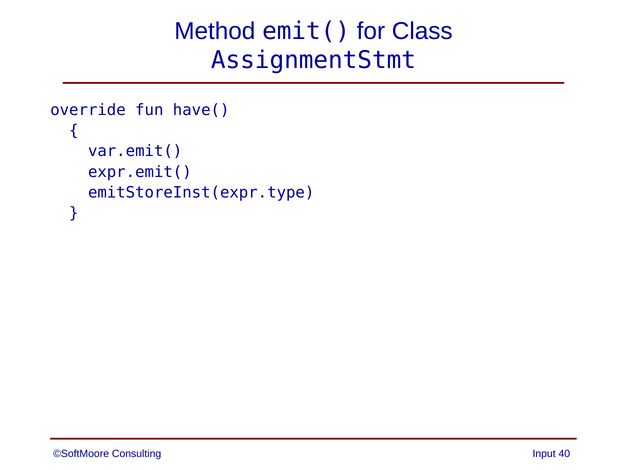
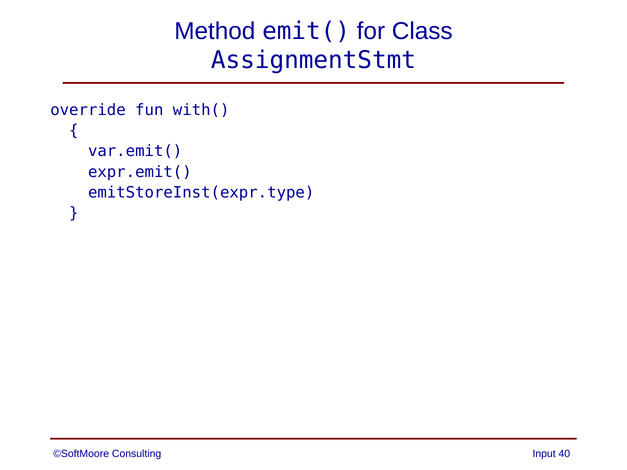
have(: have( -> with(
